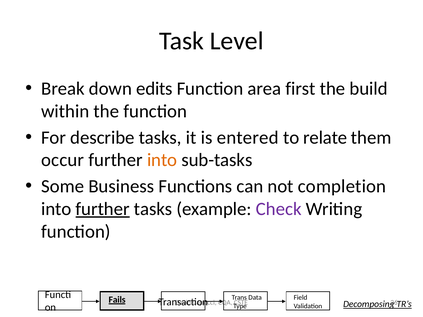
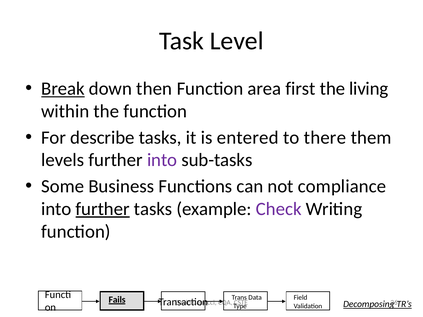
Break underline: none -> present
edits: edits -> then
build: build -> living
relate: relate -> there
occur: occur -> levels
into at (162, 160) colour: orange -> purple
completion: completion -> compliance
